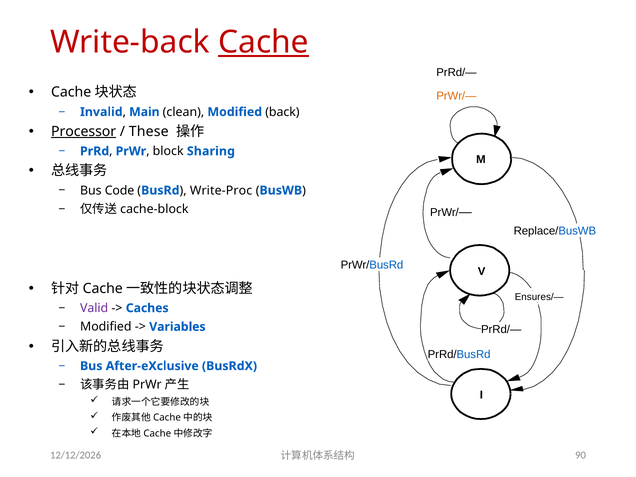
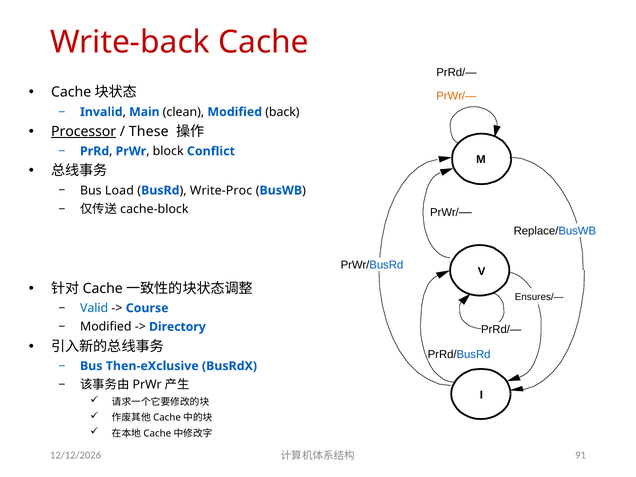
Cache underline: present -> none
Sharing: Sharing -> Conflict
Code: Code -> Load
Valid colour: purple -> blue
Caches: Caches -> Course
Variables: Variables -> Directory
After-eXclusive: After-eXclusive -> Then-eXclusive
90: 90 -> 91
